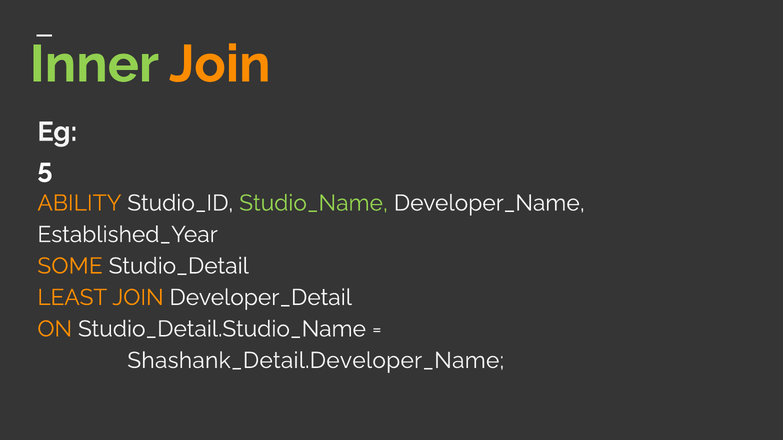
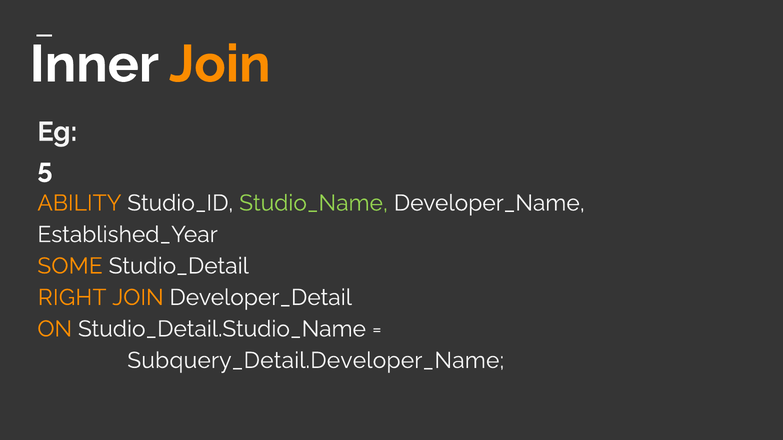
Inner colour: light green -> white
LEAST: LEAST -> RIGHT
Shashank_Detail.Developer_Name: Shashank_Detail.Developer_Name -> Subquery_Detail.Developer_Name
